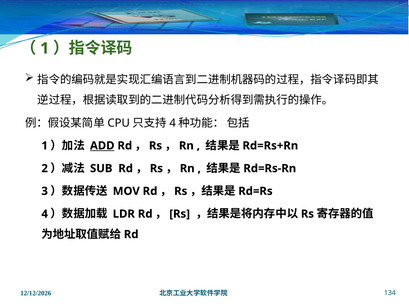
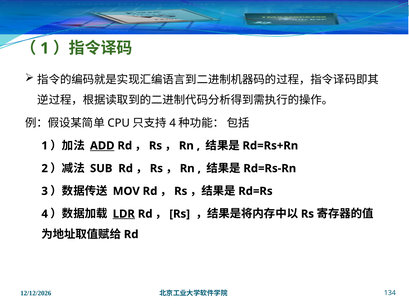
LDR underline: none -> present
